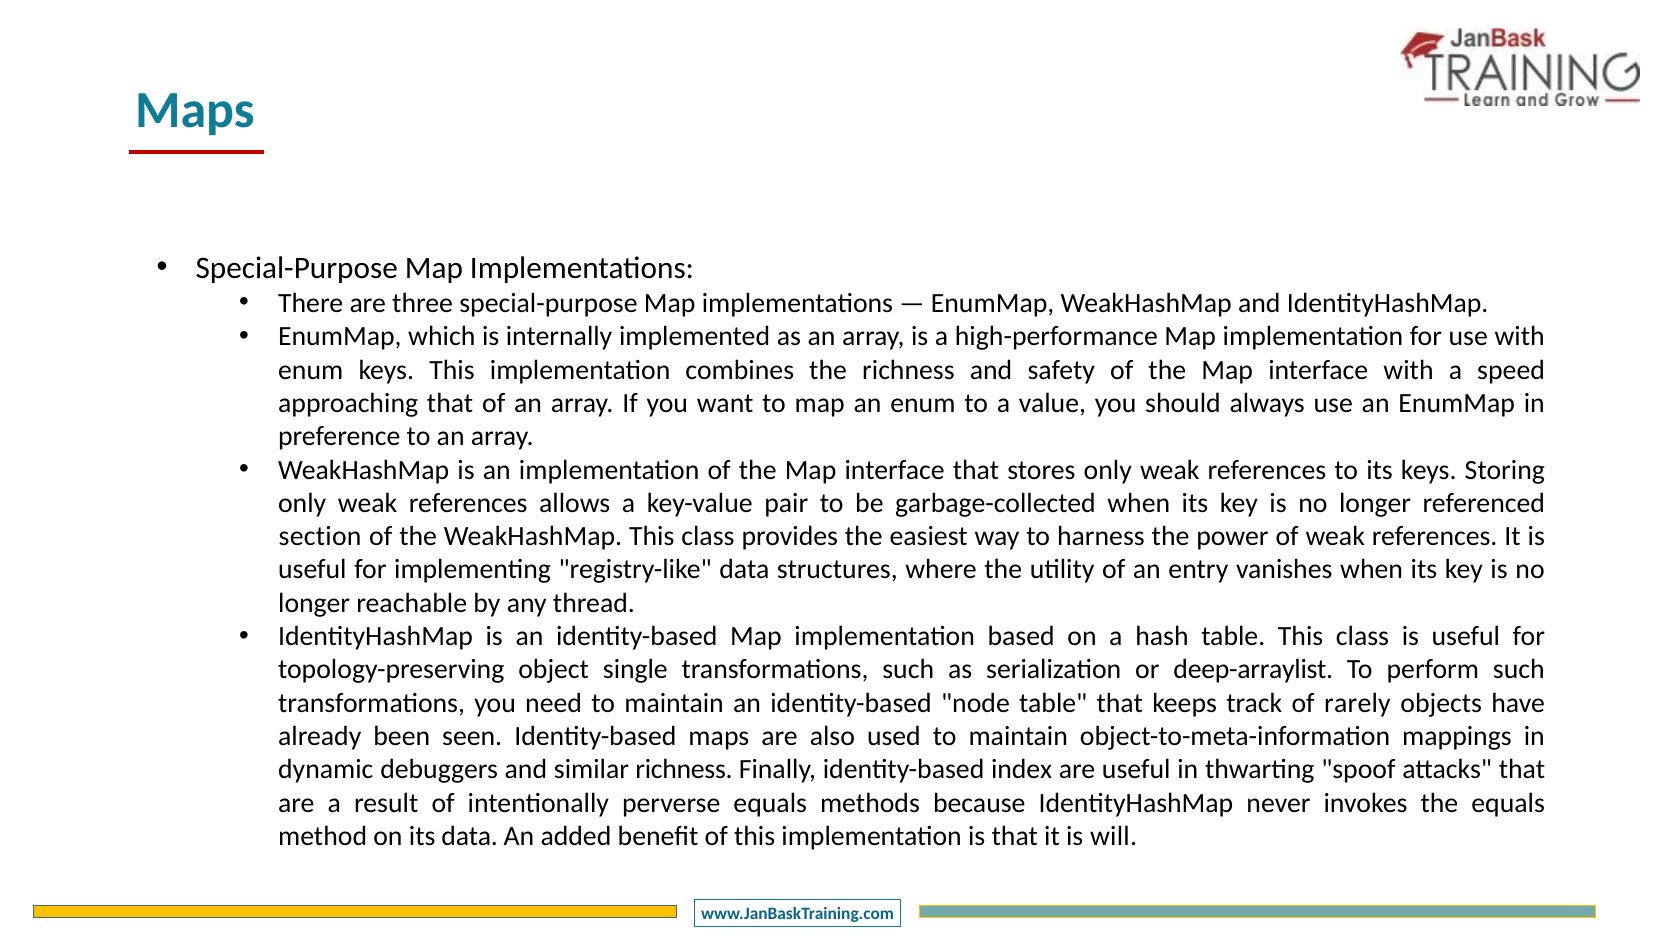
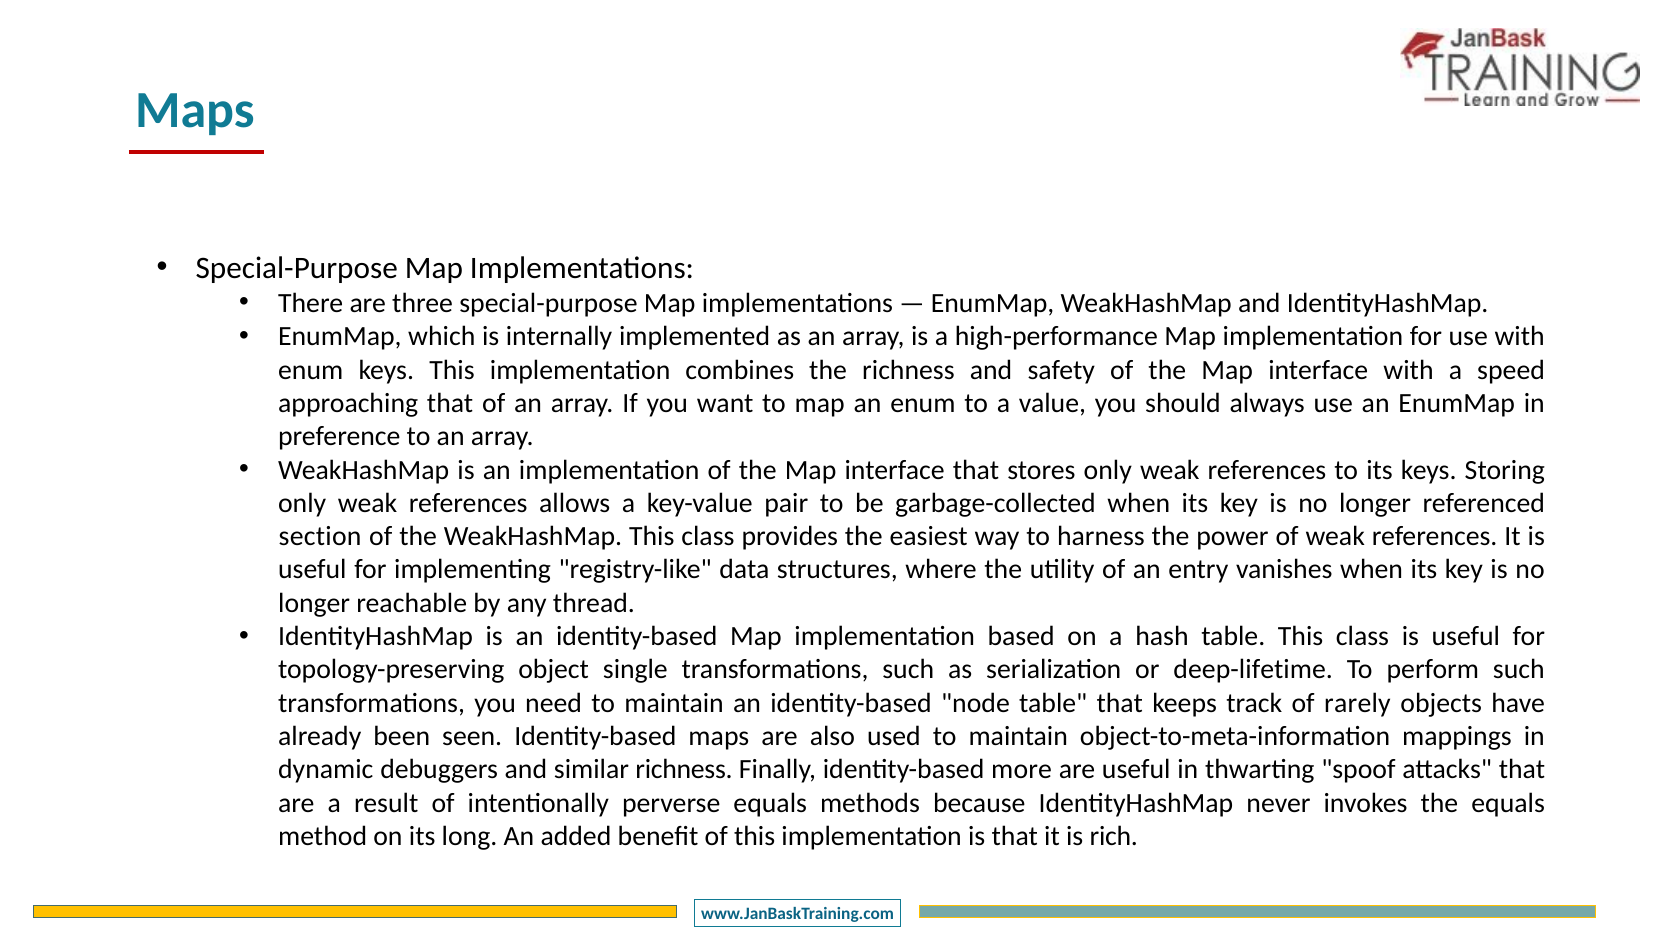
deep-arraylist: deep-arraylist -> deep-lifetime
index: index -> more
its data: data -> long
will: will -> rich
